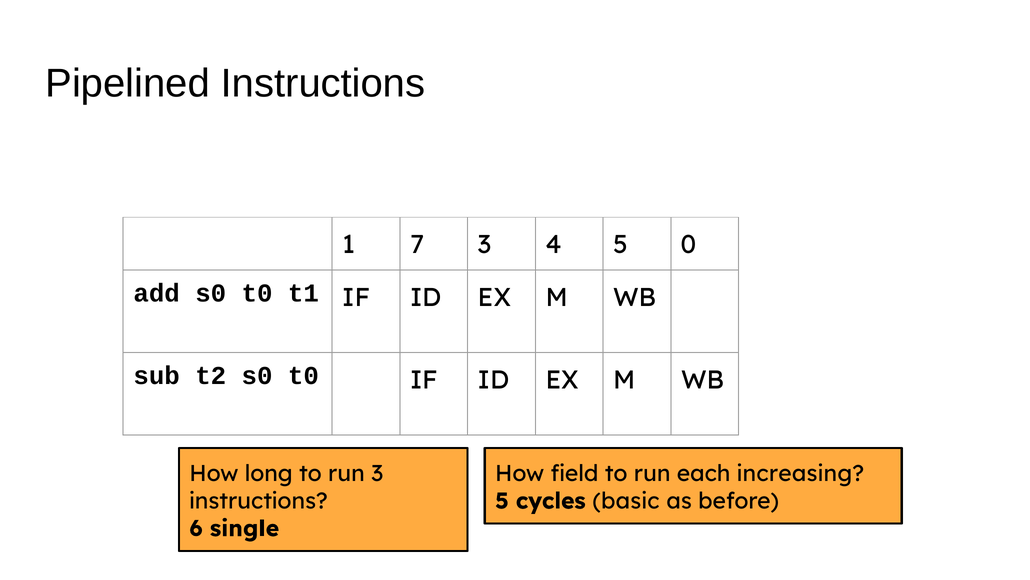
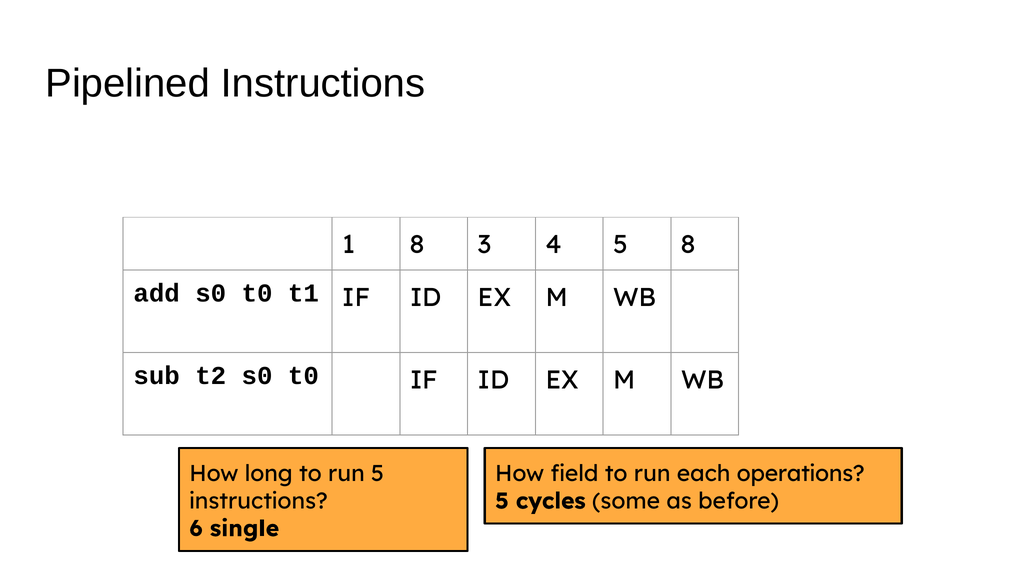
1 7: 7 -> 8
5 0: 0 -> 8
run 3: 3 -> 5
increasing: increasing -> operations
basic: basic -> some
